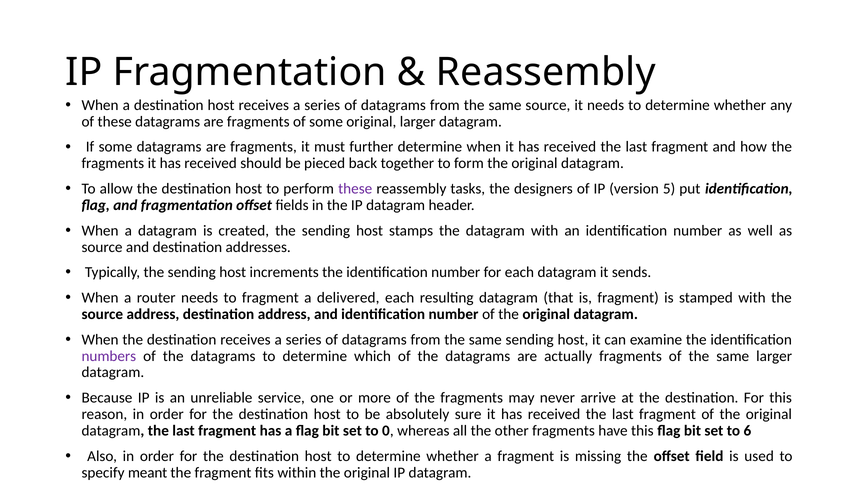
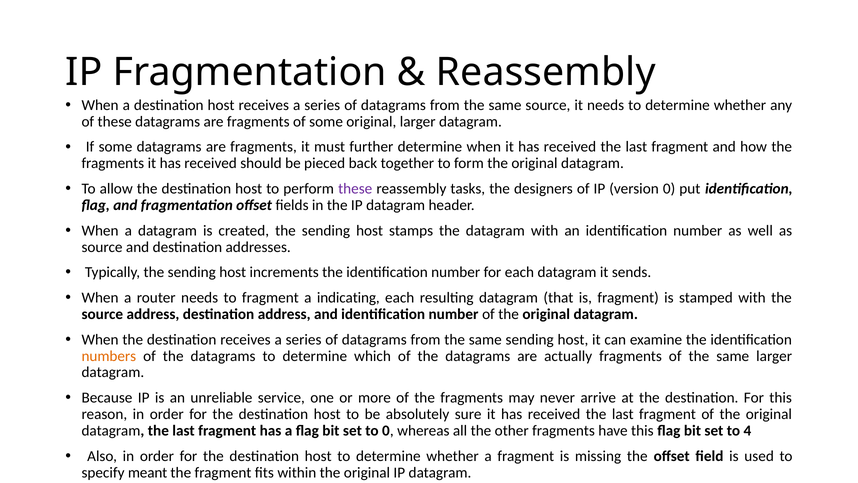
version 5: 5 -> 0
delivered: delivered -> indicating
numbers colour: purple -> orange
6: 6 -> 4
